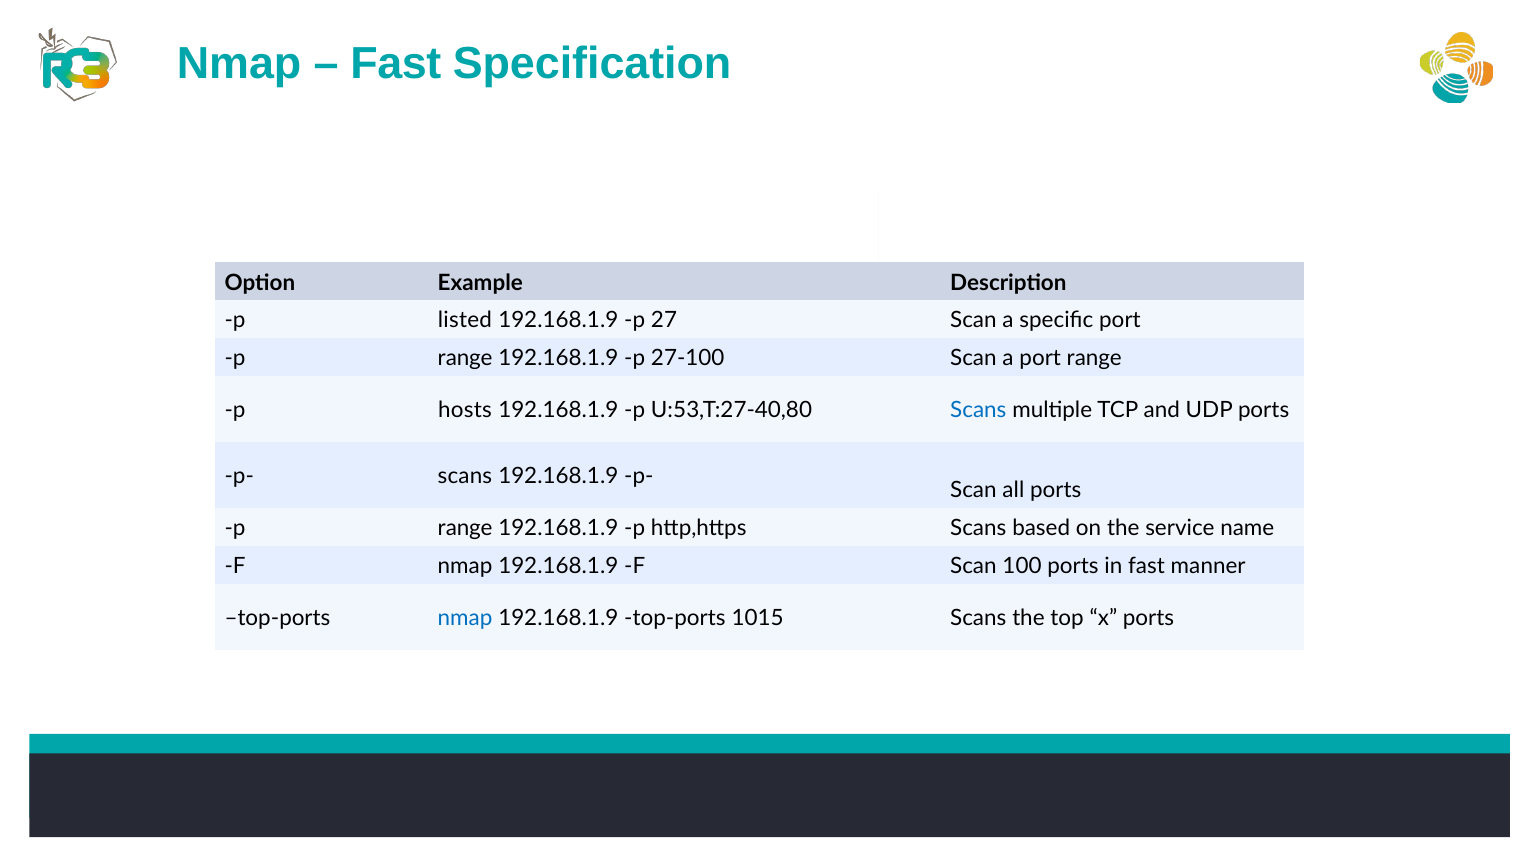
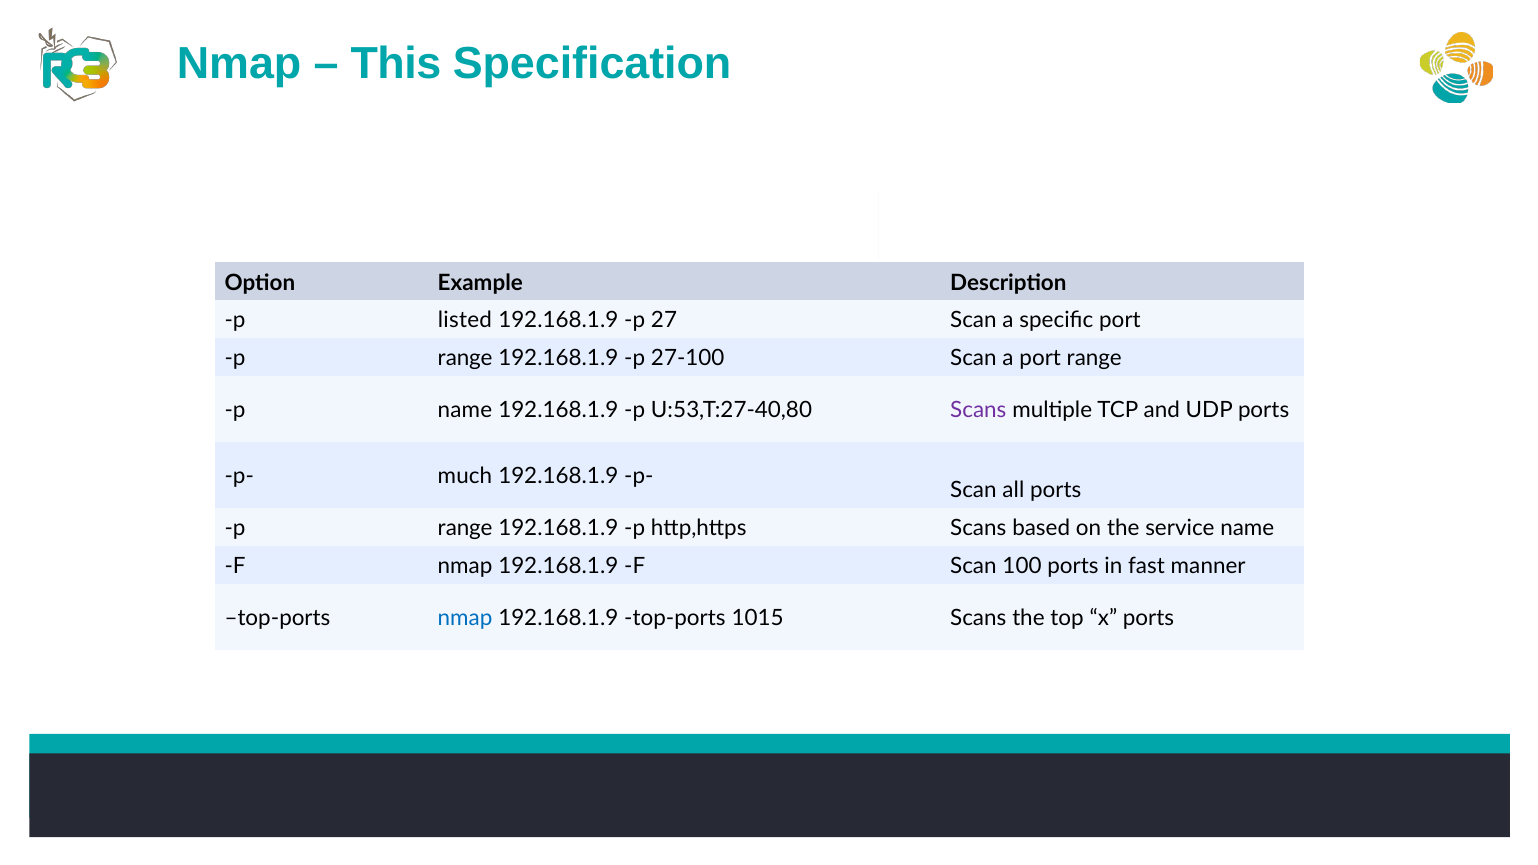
Fast at (396, 64): Fast -> This
p hosts: hosts -> name
Scans at (978, 410) colour: blue -> purple
p- scans: scans -> much
